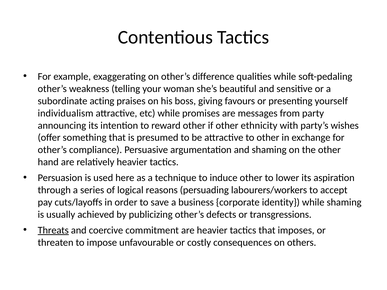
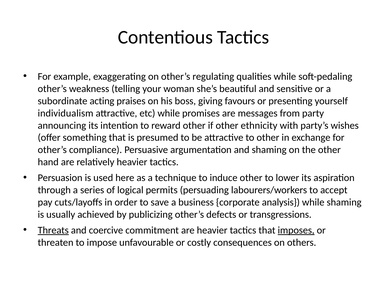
difference: difference -> regulating
reasons: reasons -> permits
identity: identity -> analysis
imposes underline: none -> present
